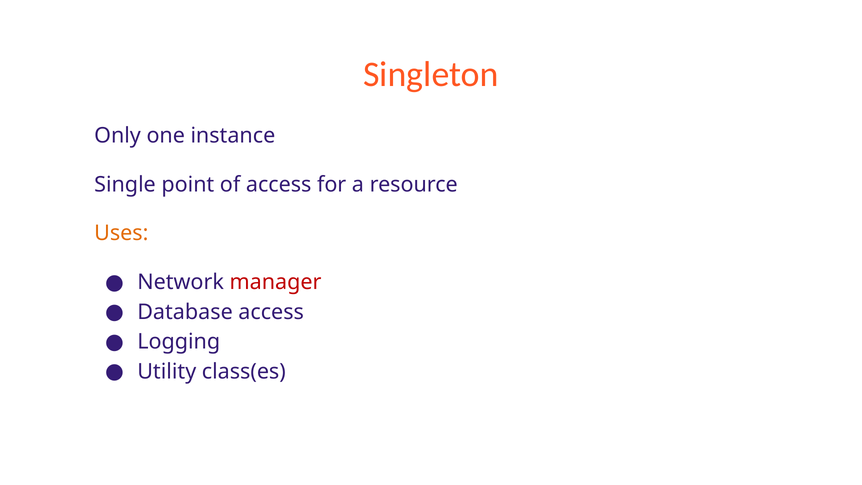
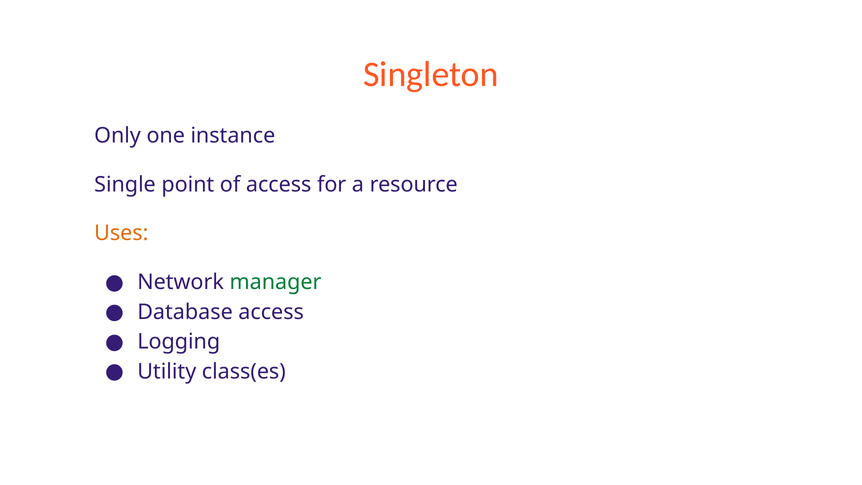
manager colour: red -> green
